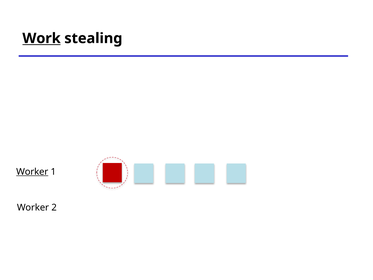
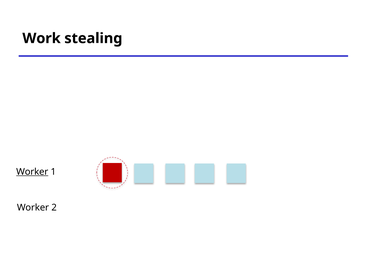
Work underline: present -> none
